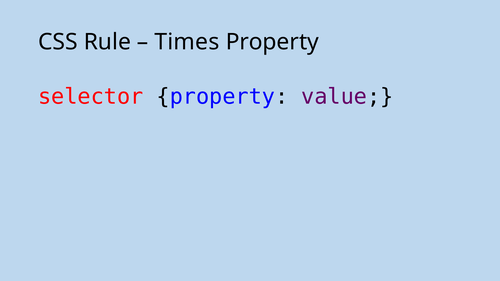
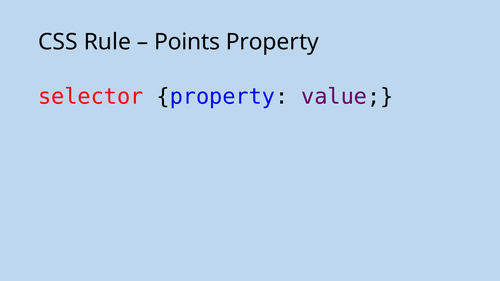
Times: Times -> Points
